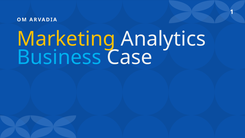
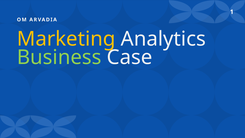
Business colour: light blue -> light green
